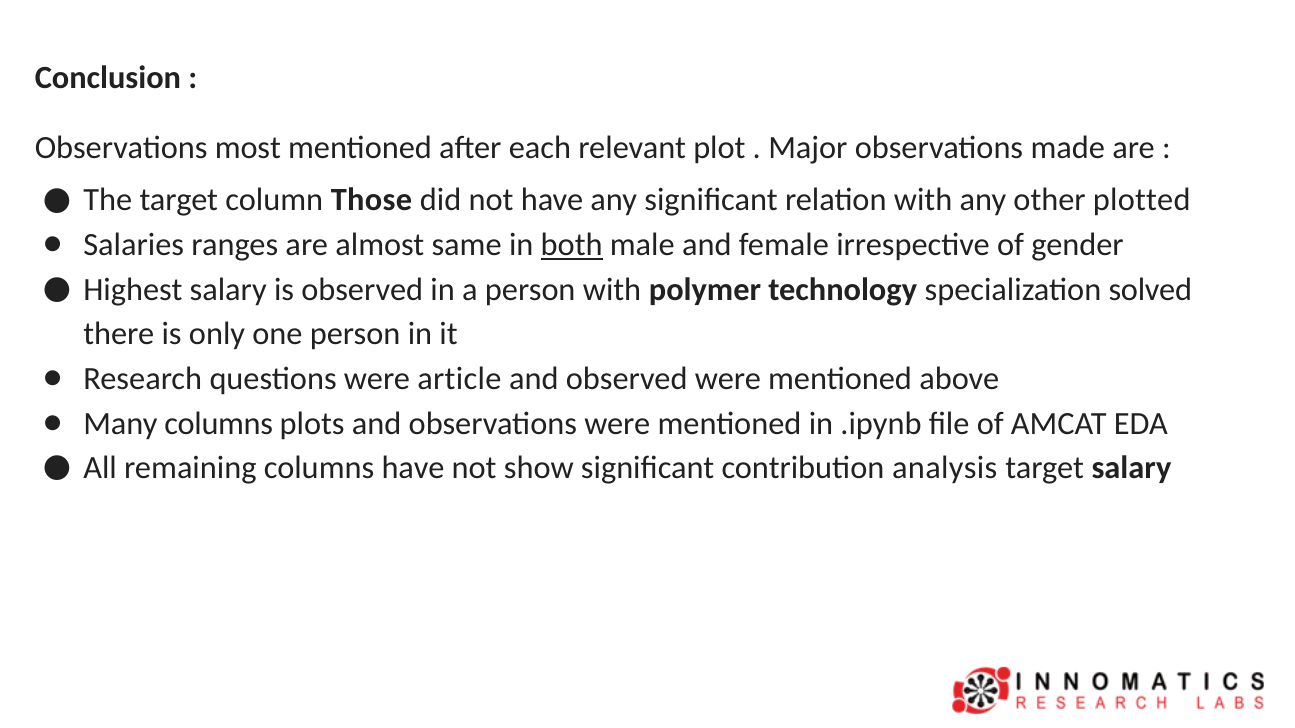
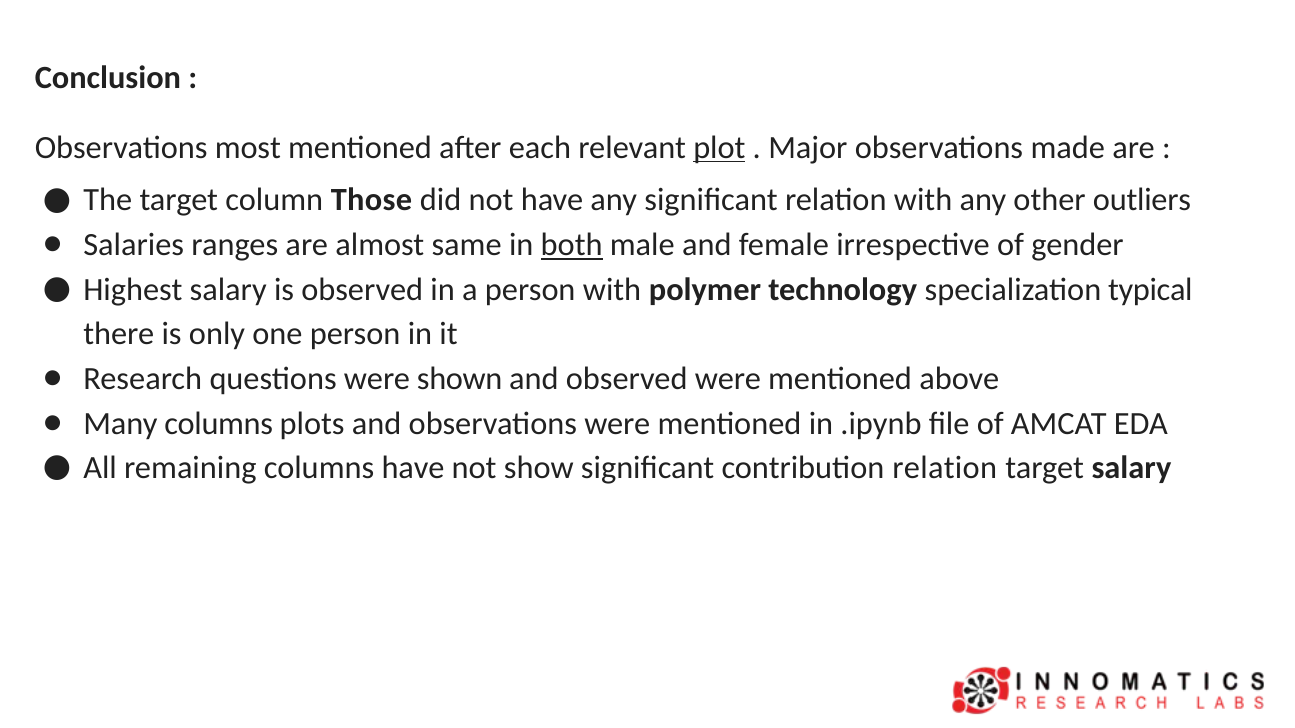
plot underline: none -> present
plotted: plotted -> outliers
solved: solved -> typical
article: article -> shown
contribution analysis: analysis -> relation
